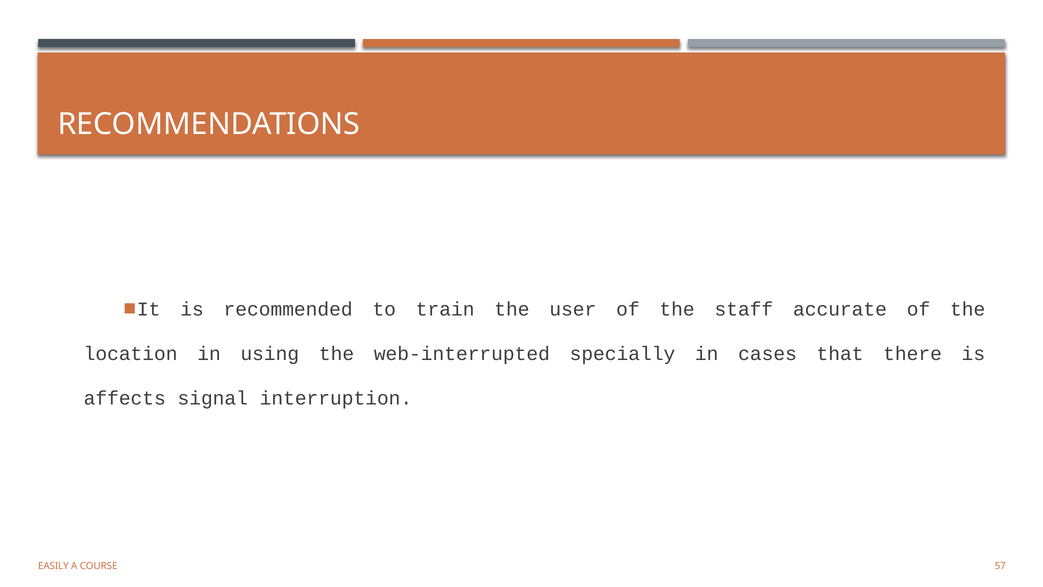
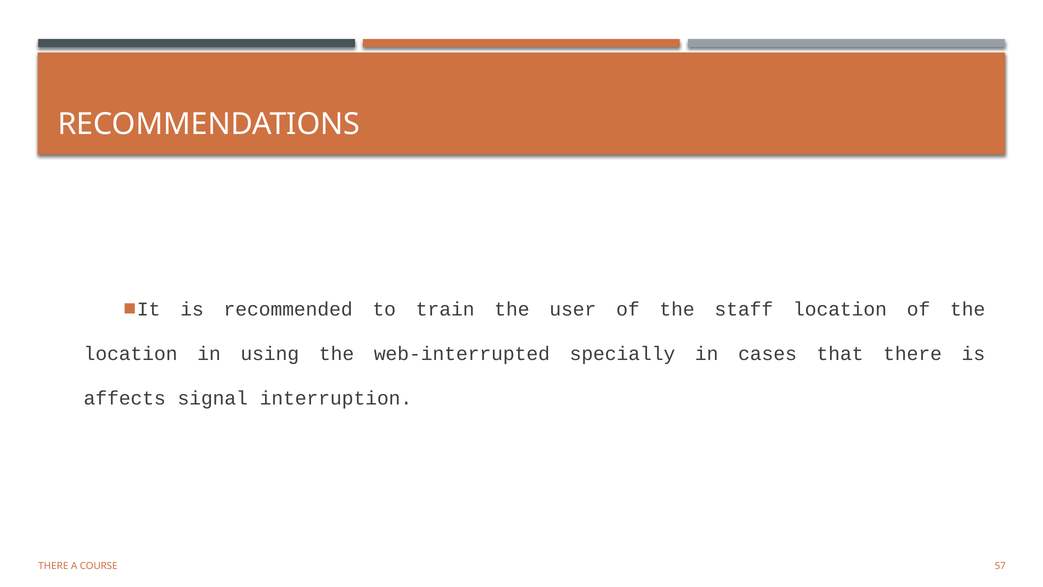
staff accurate: accurate -> location
EASILY at (53, 566): EASILY -> THERE
